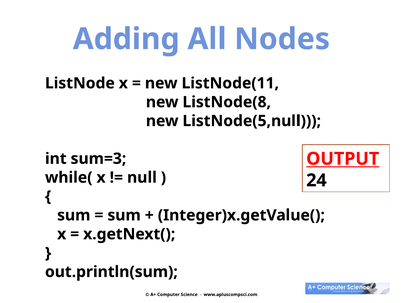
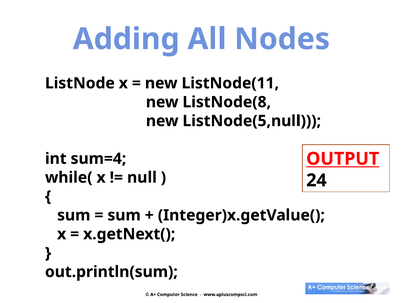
sum=3: sum=3 -> sum=4
